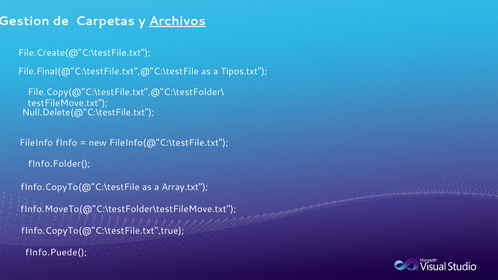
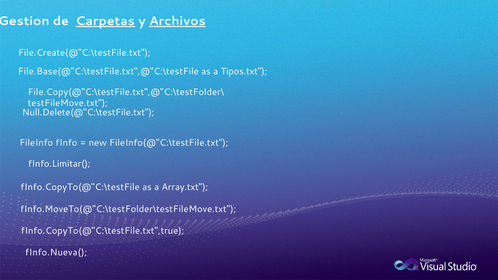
Carpetas underline: none -> present
File.Final(@"C:\testFile.txt",@"C:\testFile: File.Final(@"C:\testFile.txt",@"C:\testFile -> File.Base(@"C:\testFile.txt",@"C:\testFile
fInfo.Folder(: fInfo.Folder( -> fInfo.Limitar(
fInfo.Puede(: fInfo.Puede( -> fInfo.Nueva(
